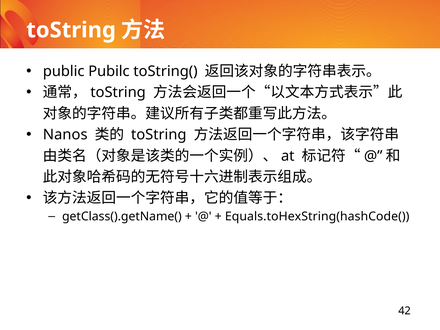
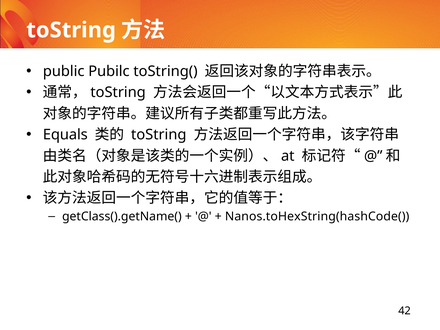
Nanos: Nanos -> Equals
Equals.toHexString(hashCode(: Equals.toHexString(hashCode( -> Nanos.toHexString(hashCode(
